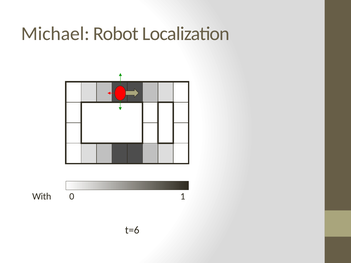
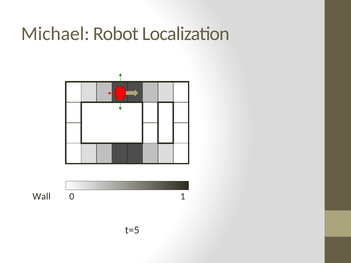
With: With -> Wall
t=6: t=6 -> t=5
